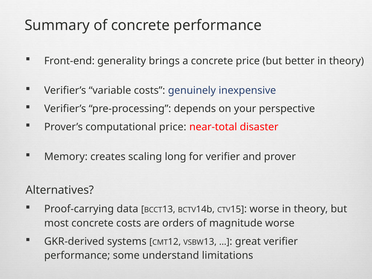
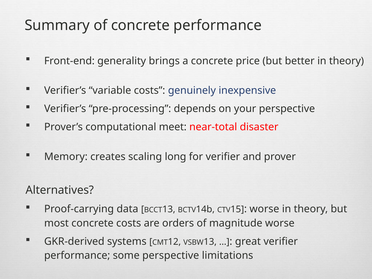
computational price: price -> meet
some understand: understand -> perspective
